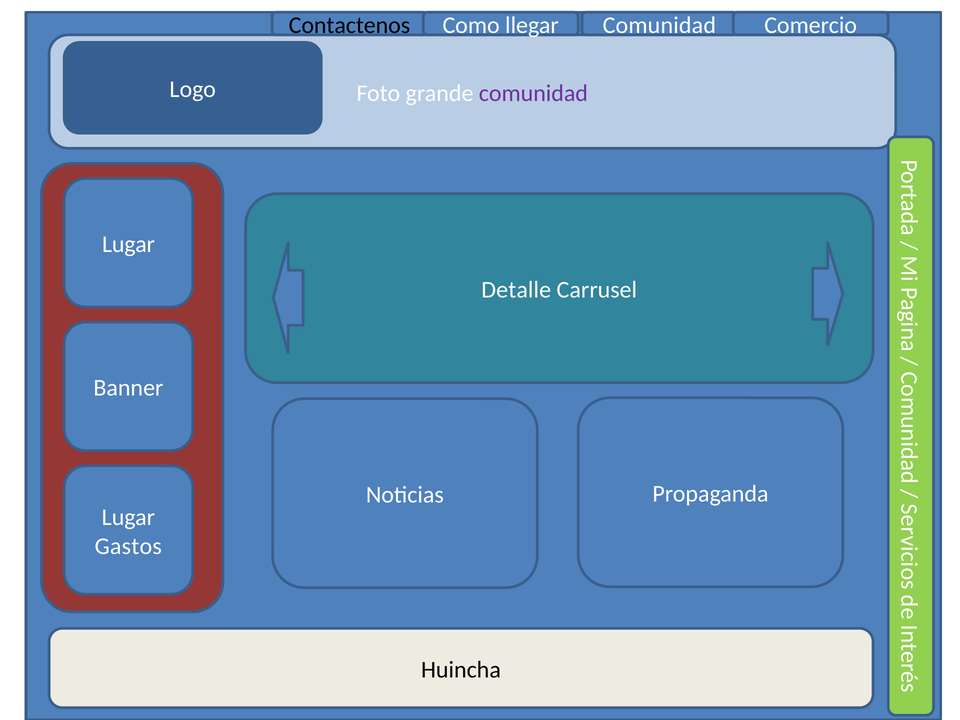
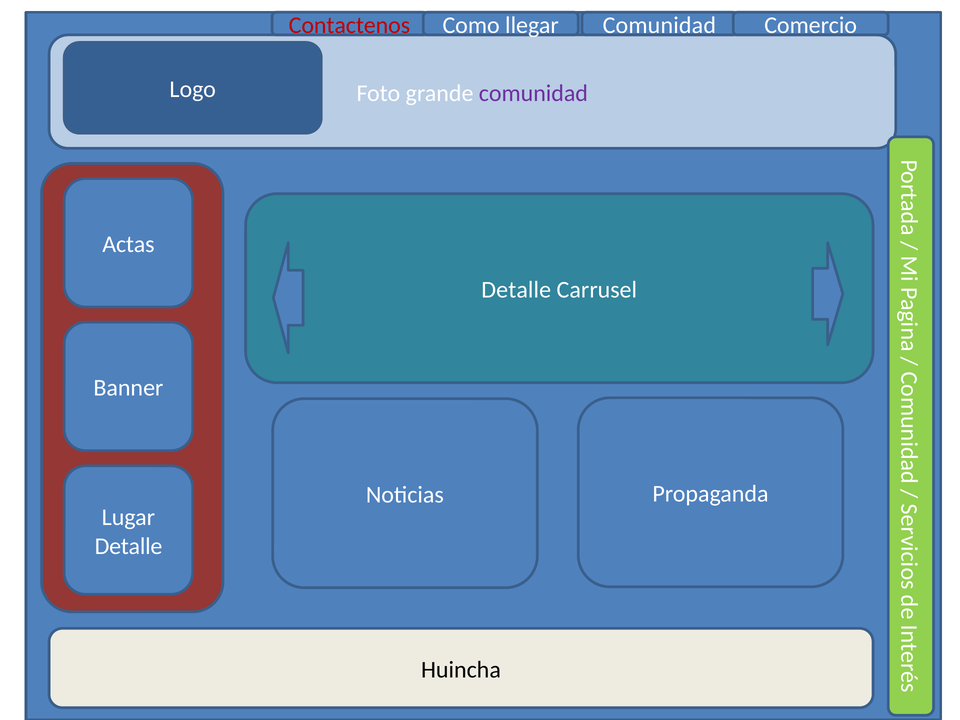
Contactenos colour: black -> red
Lugar at (128, 244): Lugar -> Actas
Gastos at (128, 546): Gastos -> Detalle
